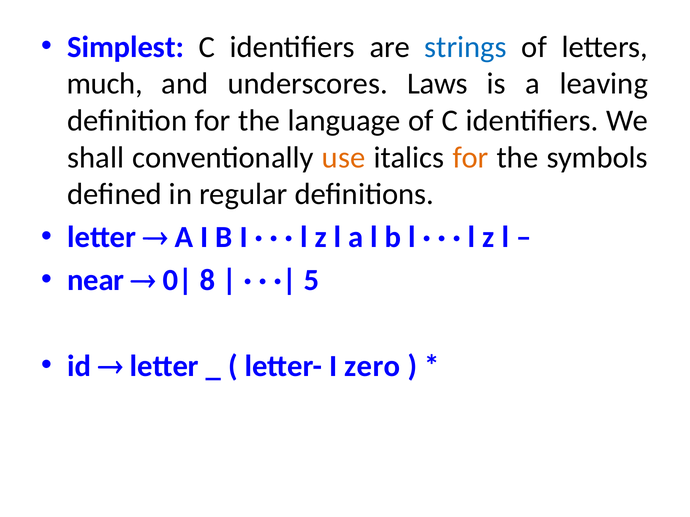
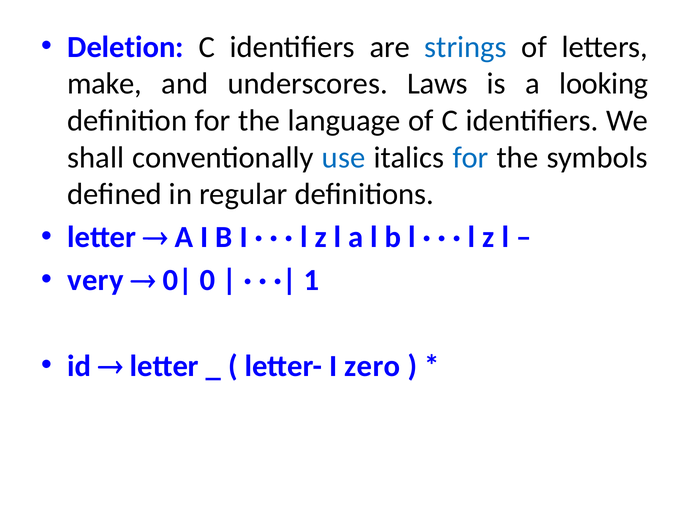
Simplest: Simplest -> Deletion
much: much -> make
leaving: leaving -> looking
use colour: orange -> blue
for at (471, 158) colour: orange -> blue
near: near -> very
8: 8 -> 0
5: 5 -> 1
